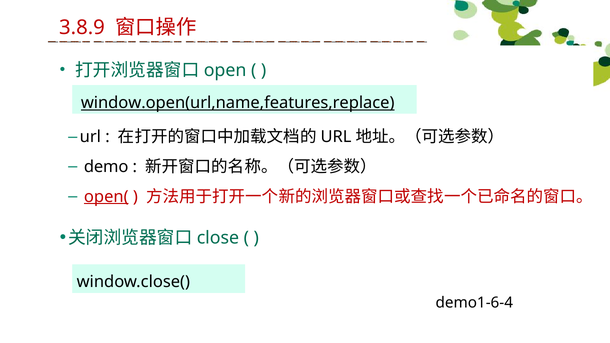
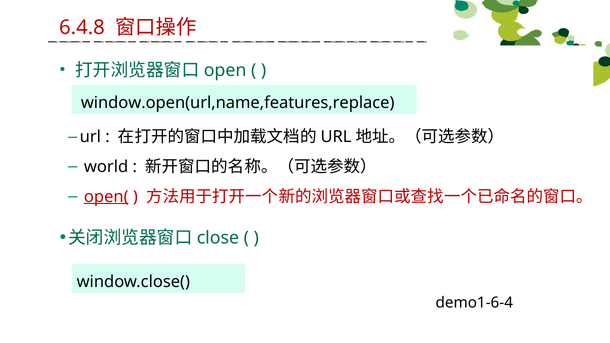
3.8.9: 3.8.9 -> 6.4.8
window.open(url,name,features,replace underline: present -> none
demo: demo -> world
